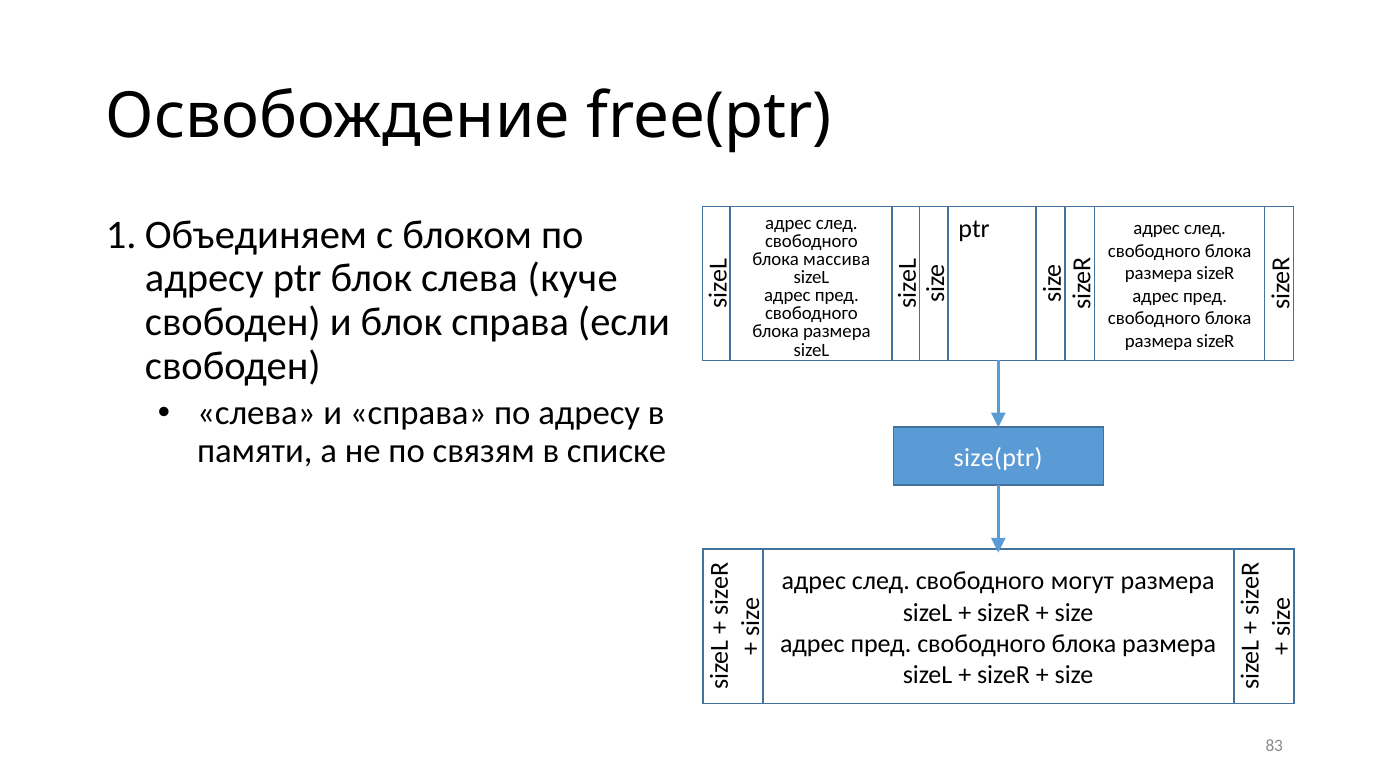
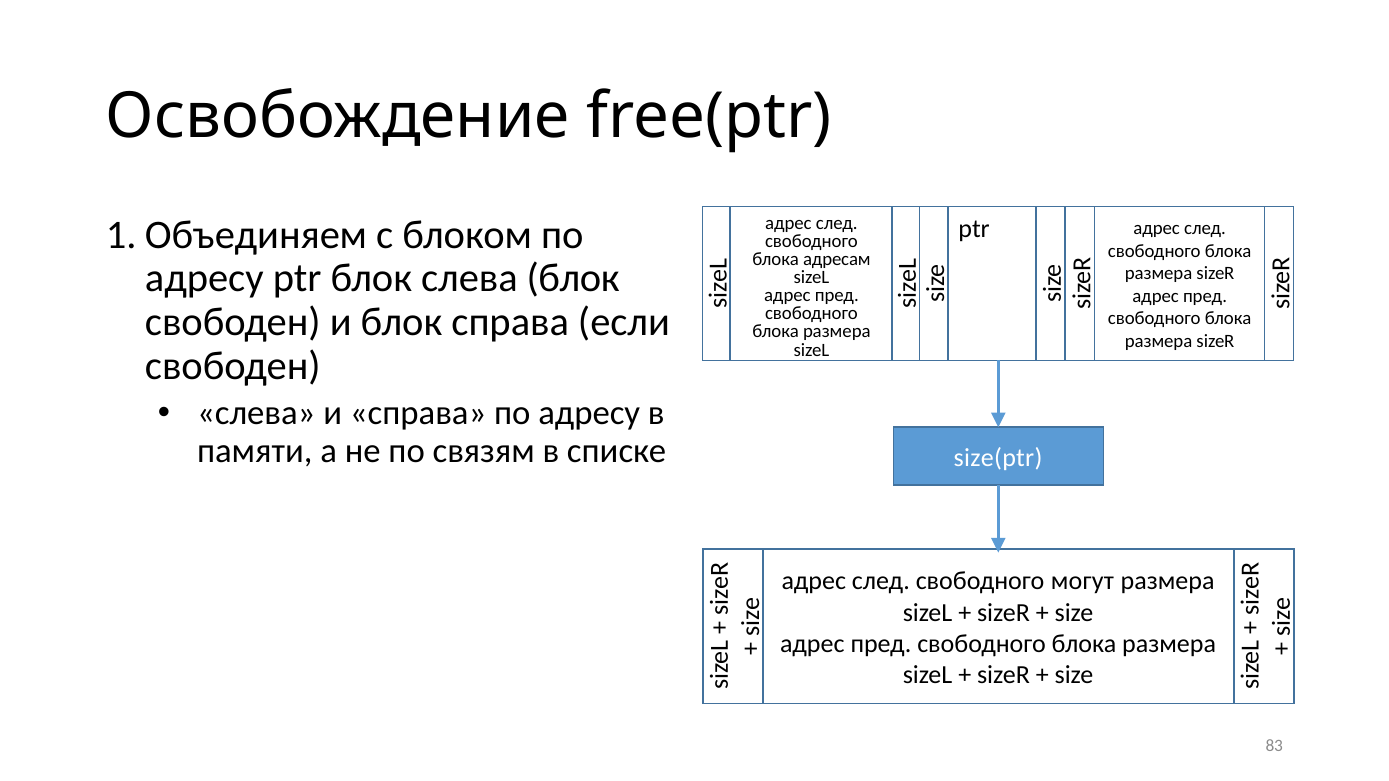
массива: массива -> адресам
слева куче: куче -> блок
